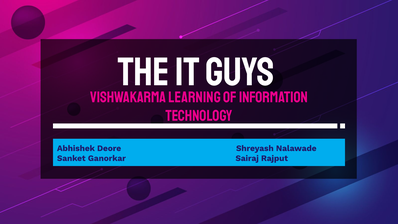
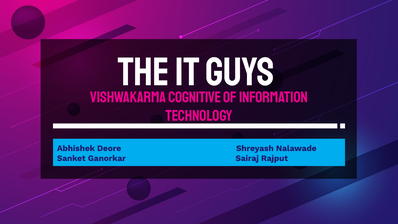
learning: learning -> cognitive
